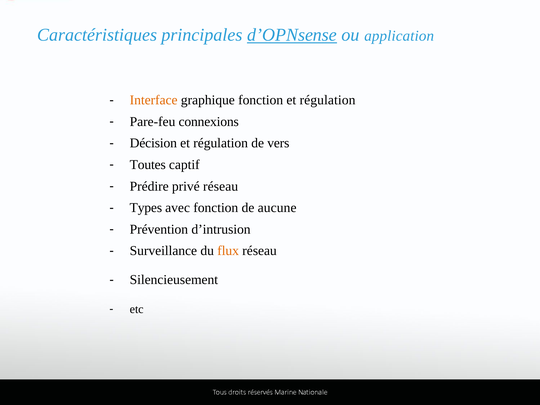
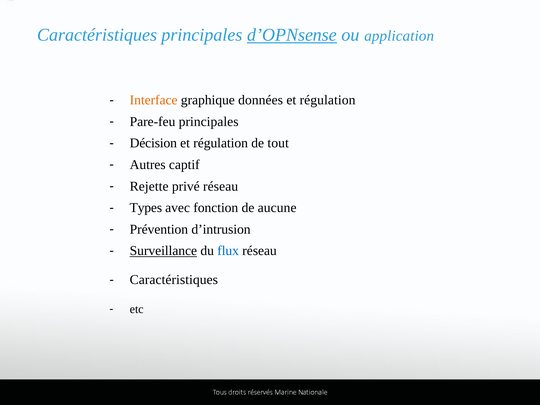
graphique fonction: fonction -> données
Pare-feu connexions: connexions -> principales
vers: vers -> tout
Toutes: Toutes -> Autres
Prédire: Prédire -> Rejette
Surveillance underline: none -> present
flux colour: orange -> blue
Silencieusement at (174, 280): Silencieusement -> Caractéristiques
